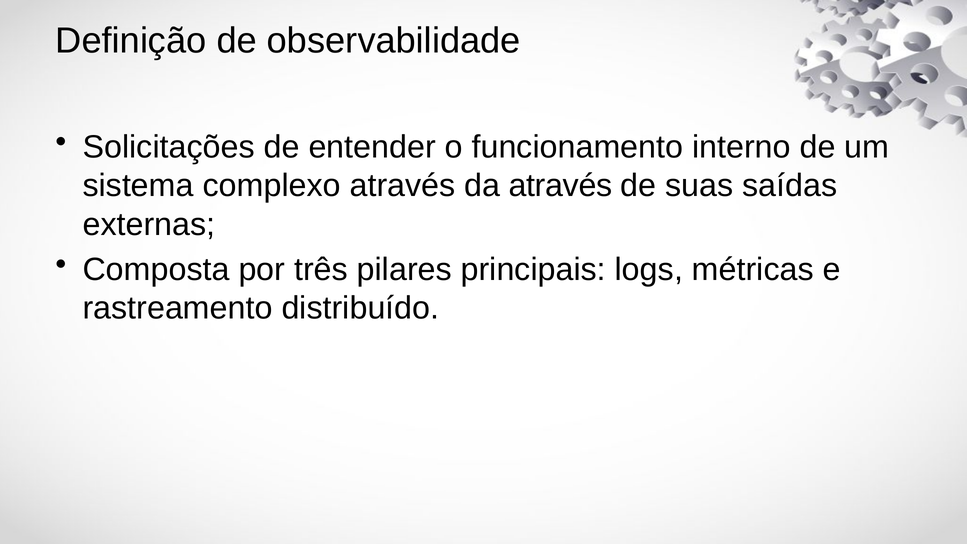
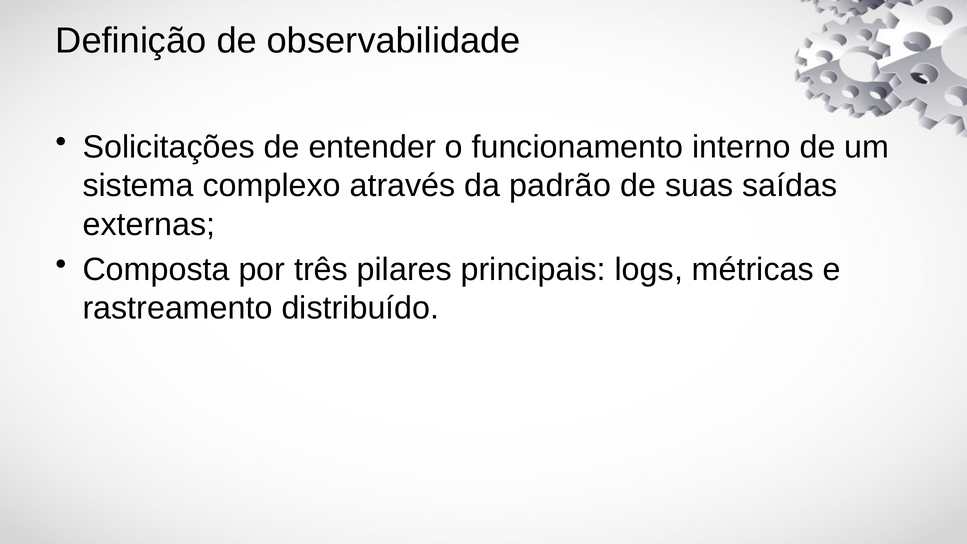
da através: através -> padrão
